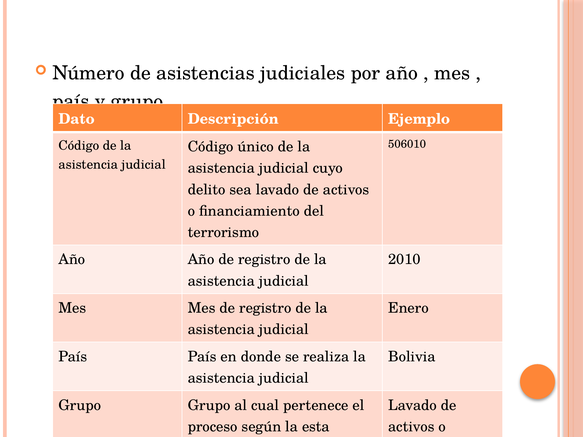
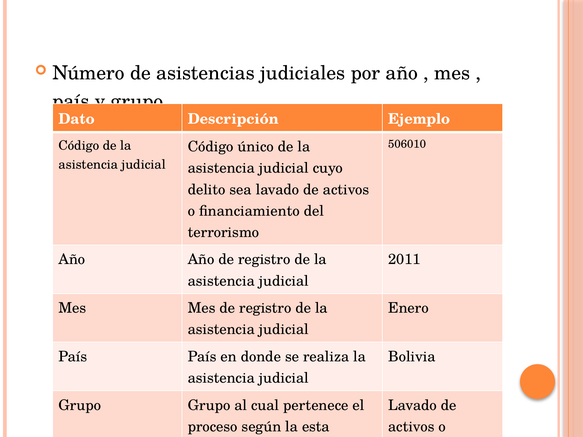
2010: 2010 -> 2011
